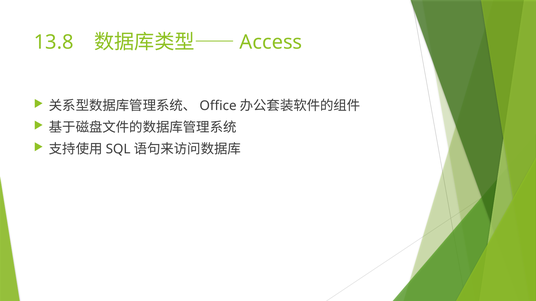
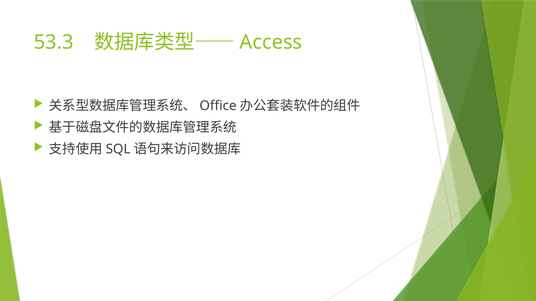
13.8: 13.8 -> 53.3
